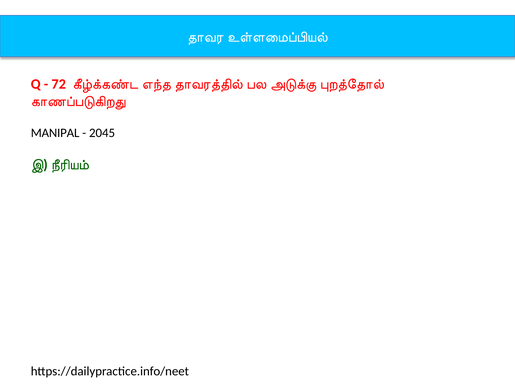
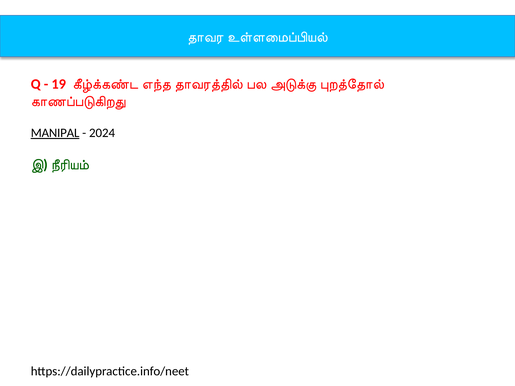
72: 72 -> 19
MANIPAL underline: none -> present
2045: 2045 -> 2024
